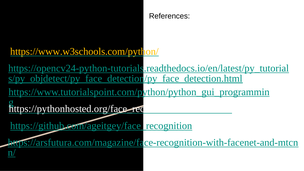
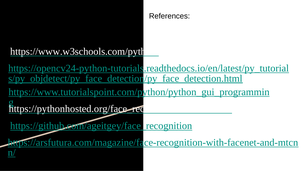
https://www.w3schools.com/python/ colour: yellow -> white
